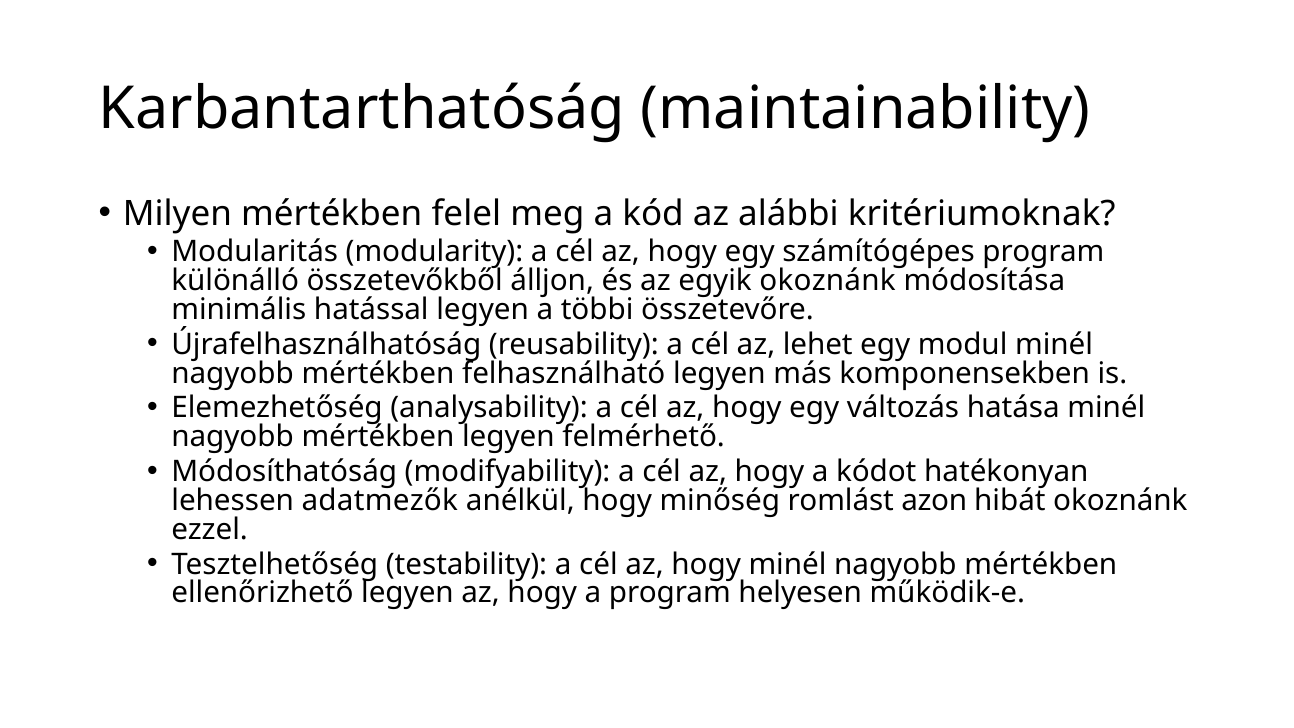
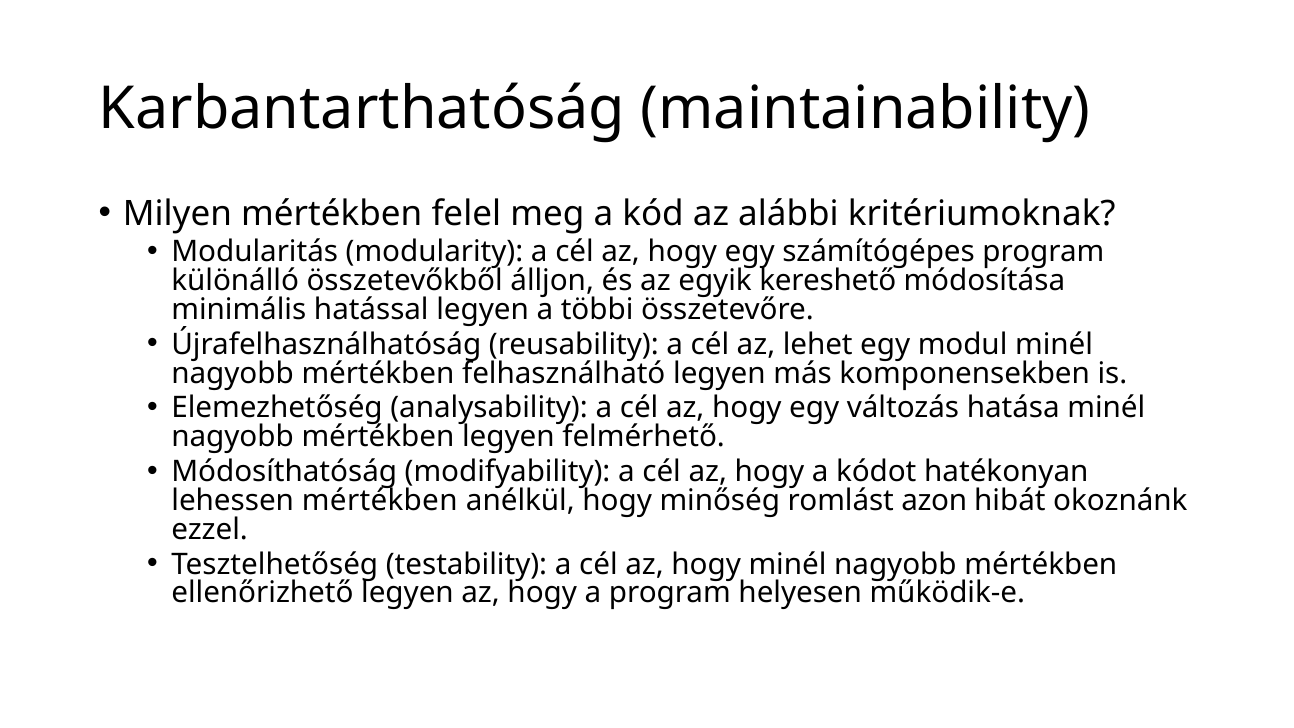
egyik okoznánk: okoznánk -> kereshető
lehessen adatmezők: adatmezők -> mértékben
